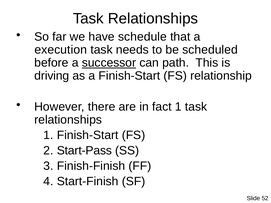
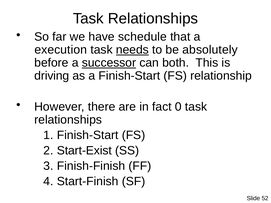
needs underline: none -> present
scheduled: scheduled -> absolutely
path: path -> both
fact 1: 1 -> 0
Start-Pass: Start-Pass -> Start-Exist
